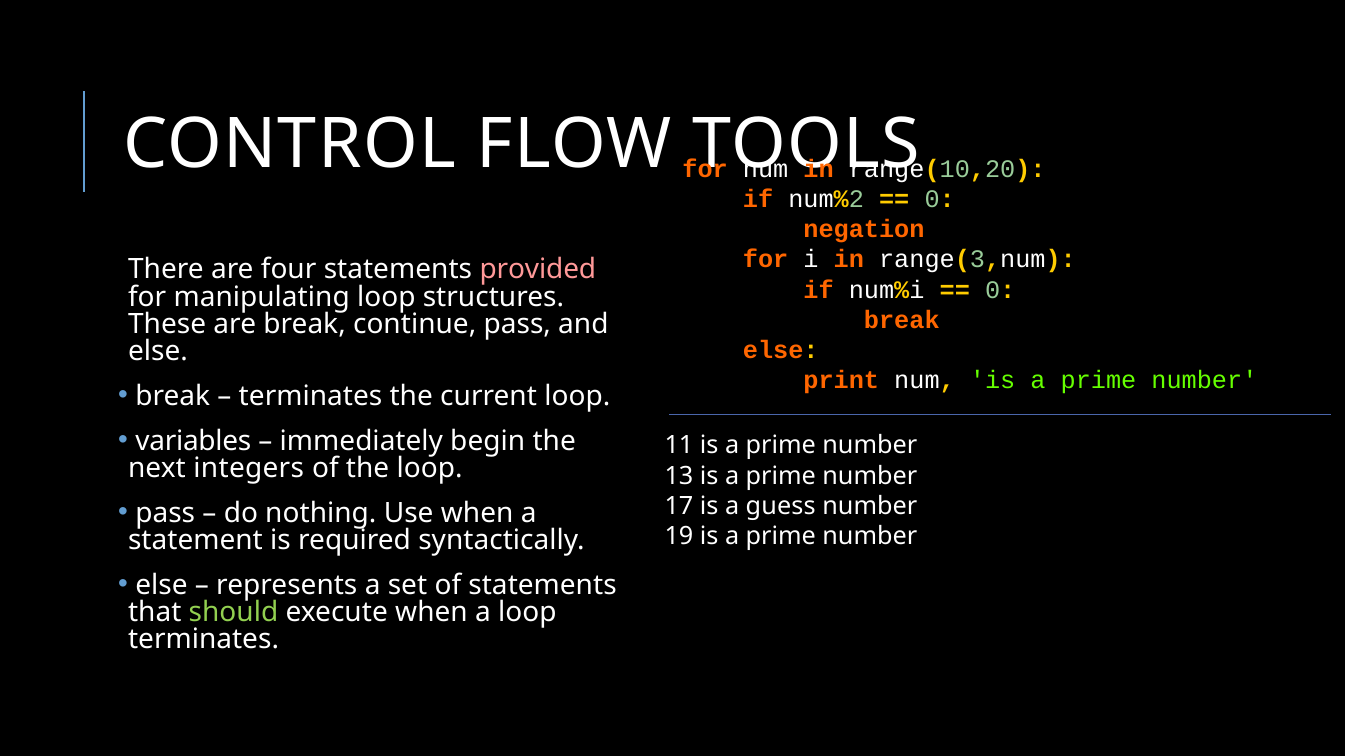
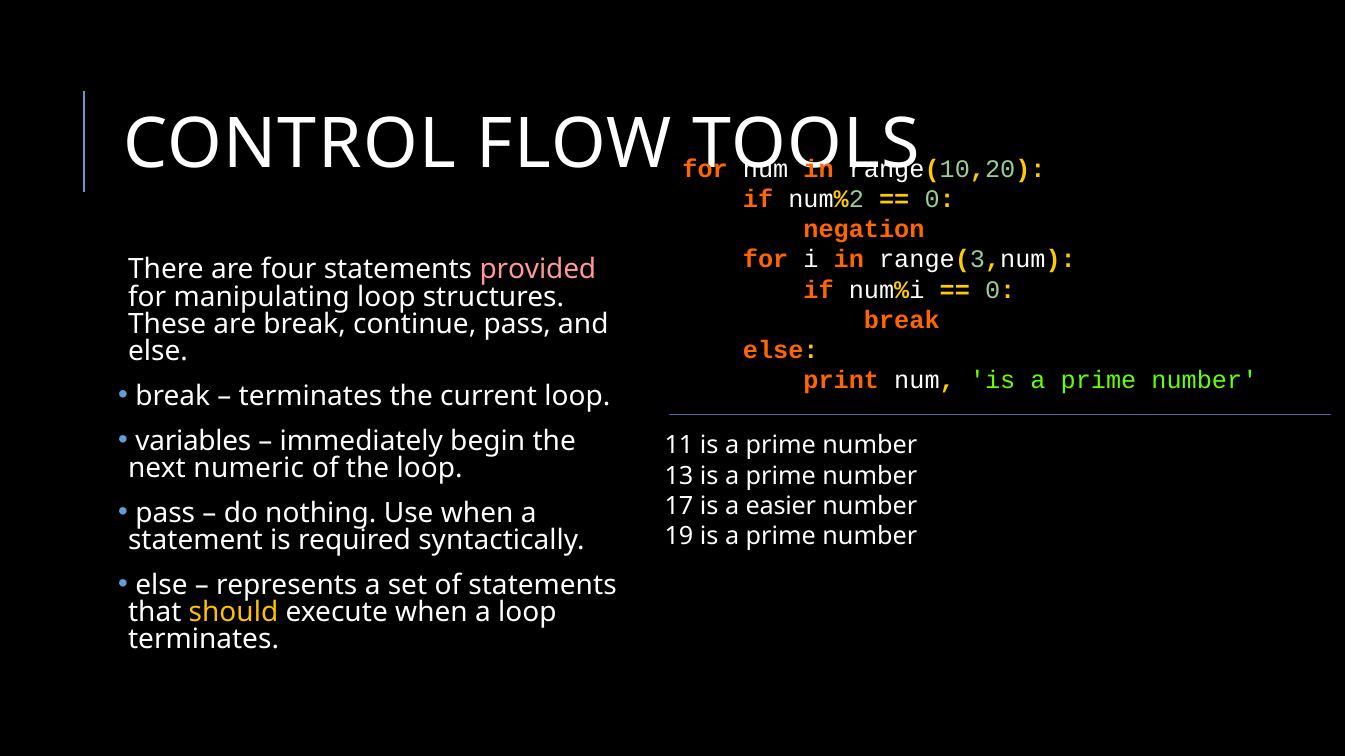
integers: integers -> numeric
guess: guess -> easier
should colour: light green -> yellow
